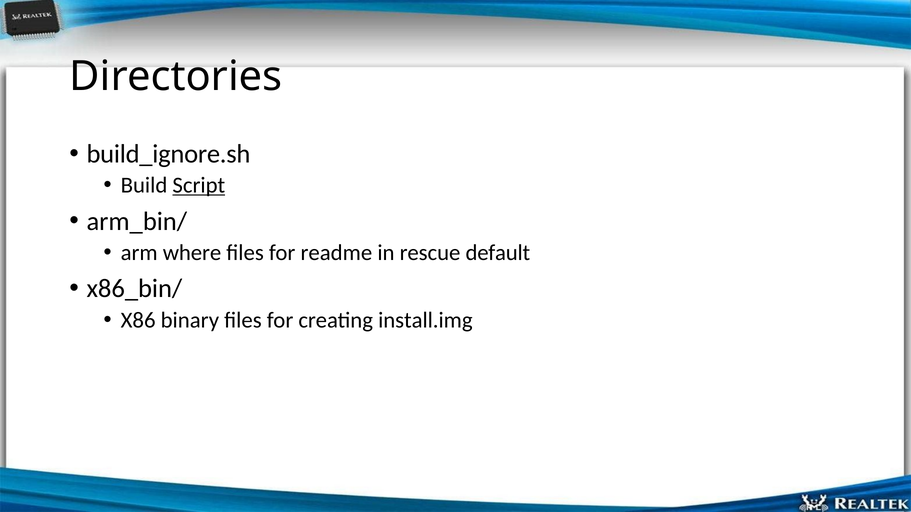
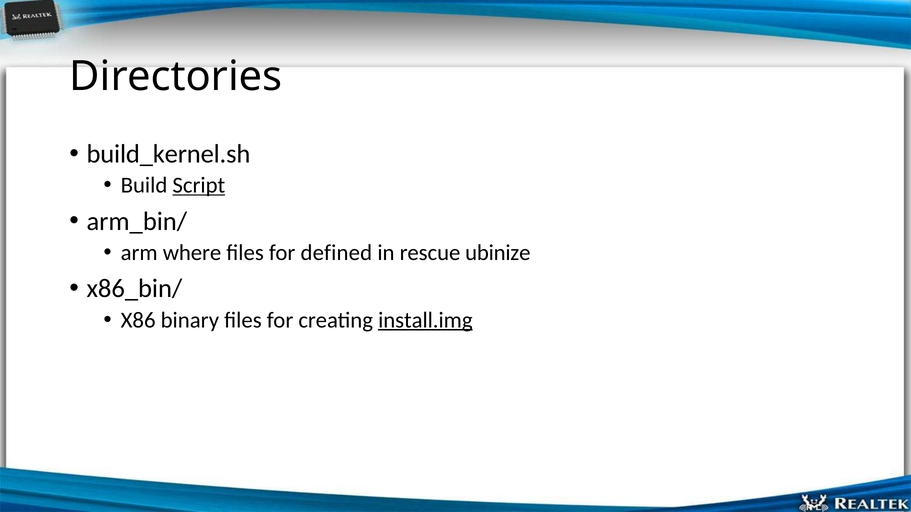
build_ignore.sh: build_ignore.sh -> build_kernel.sh
readme: readme -> defined
default: default -> ubinize
install.img underline: none -> present
